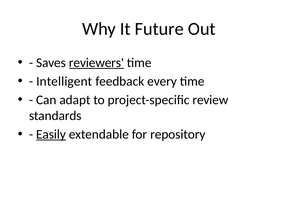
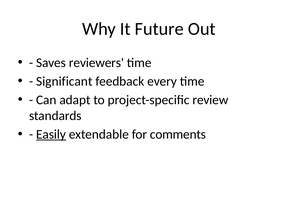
reviewers underline: present -> none
Intelligent: Intelligent -> Significant
repository: repository -> comments
